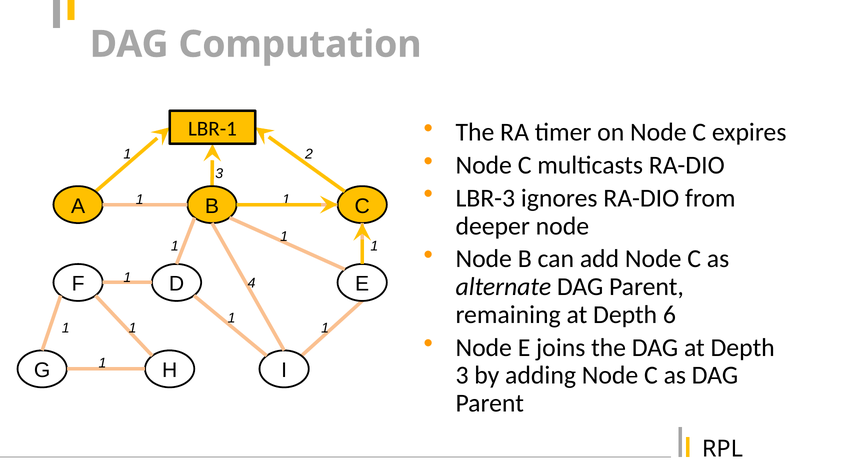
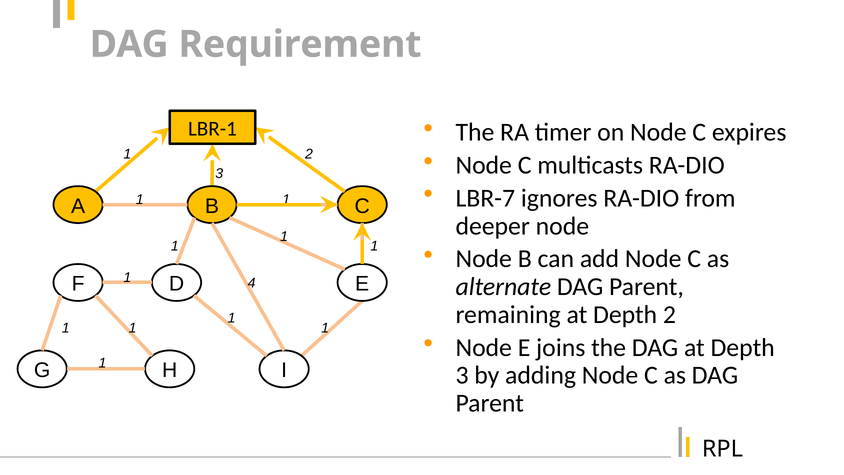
Computation: Computation -> Requirement
LBR-3: LBR-3 -> LBR-7
Depth 6: 6 -> 2
